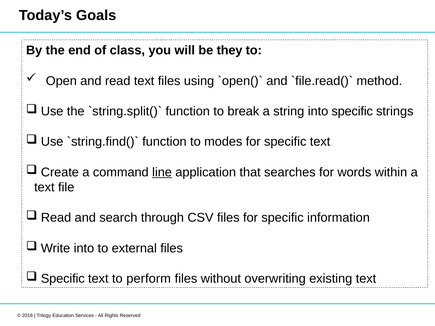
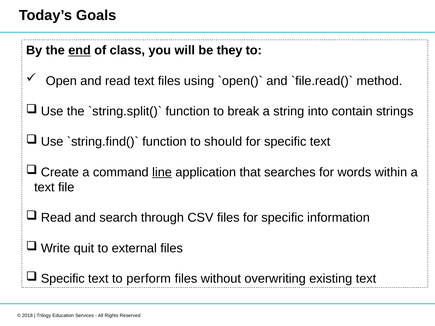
end underline: none -> present
into specific: specific -> contain
modes: modes -> should
Write into: into -> quit
